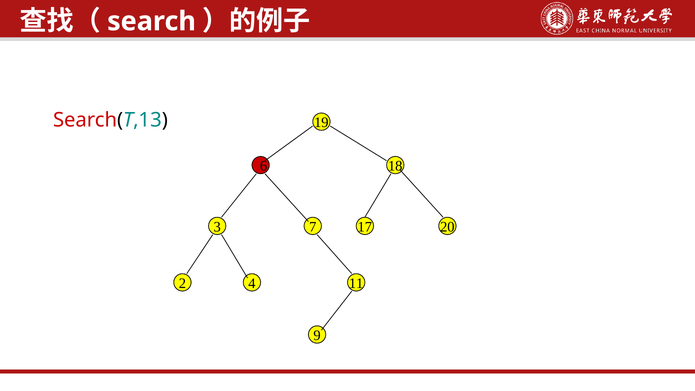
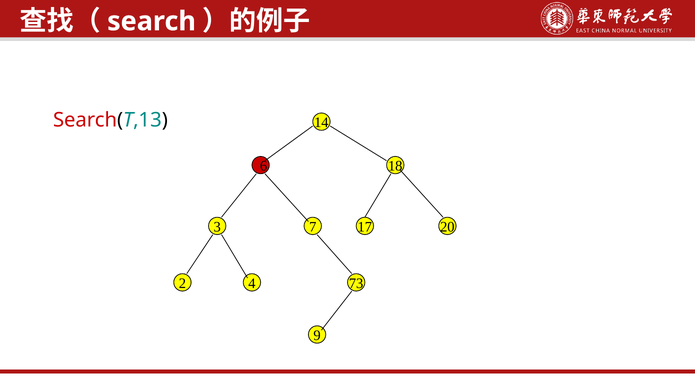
19: 19 -> 14
11: 11 -> 73
